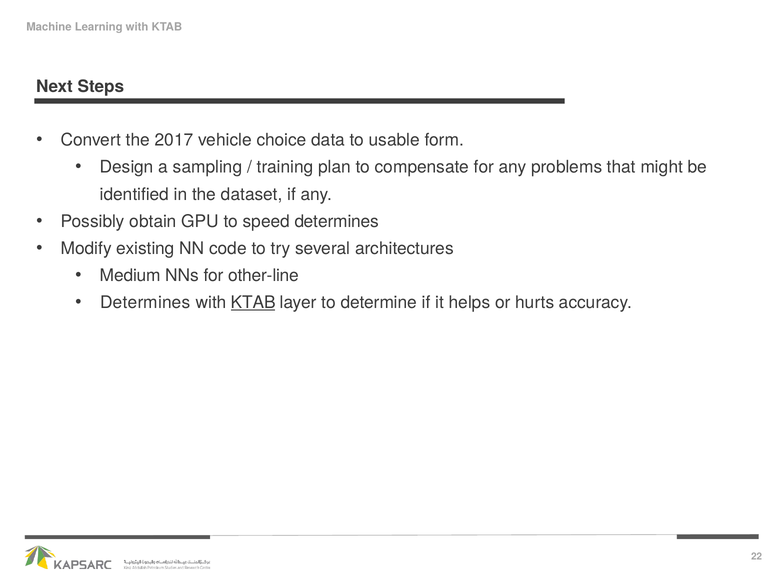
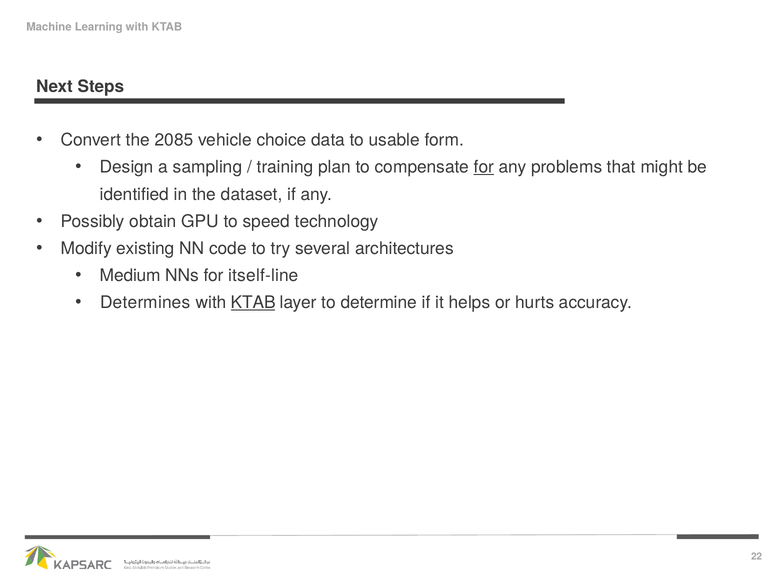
2017: 2017 -> 2085
for at (484, 167) underline: none -> present
speed determines: determines -> technology
other-line: other-line -> itself-line
